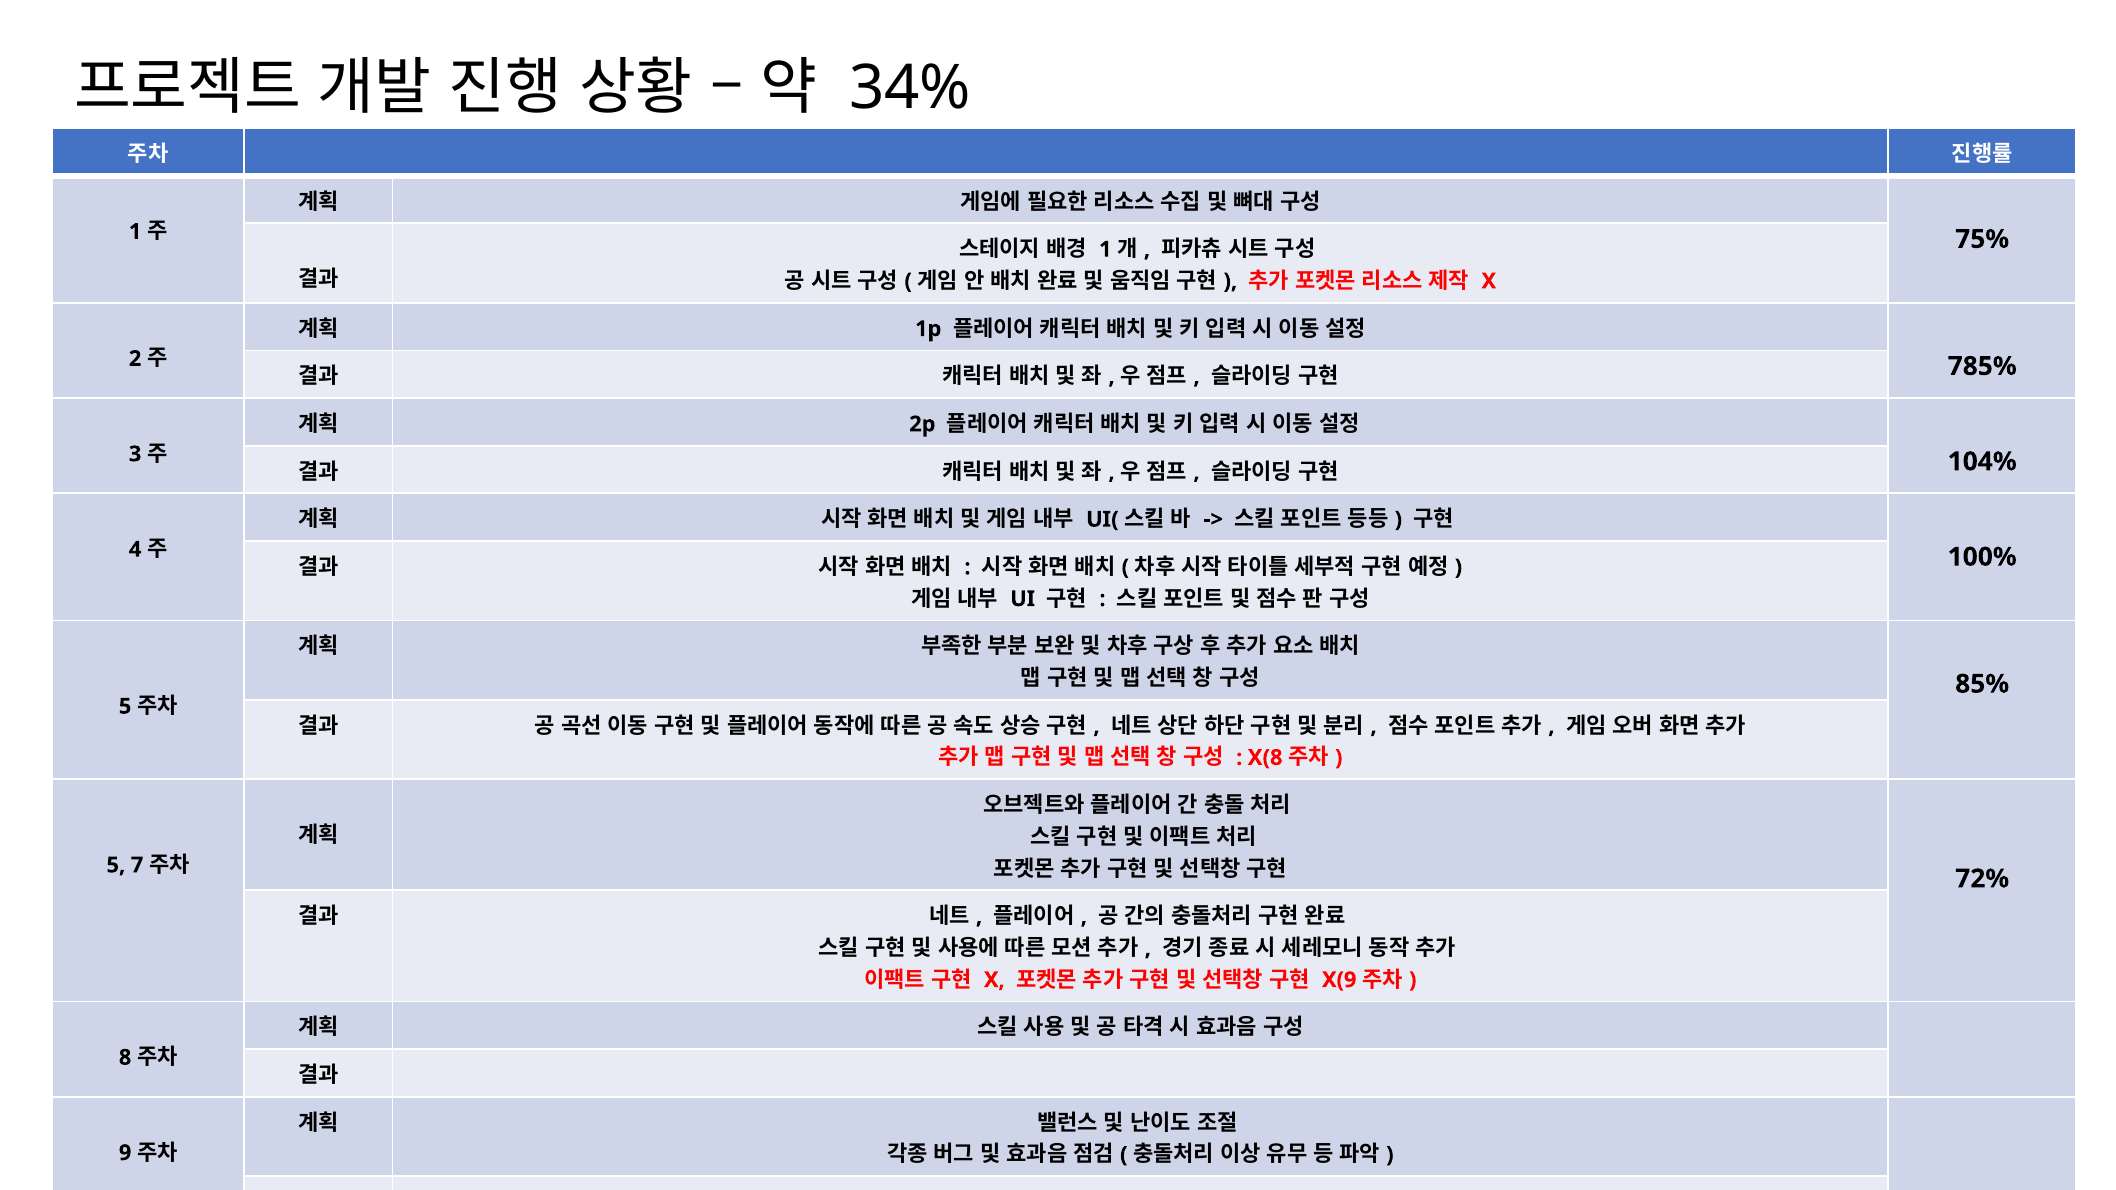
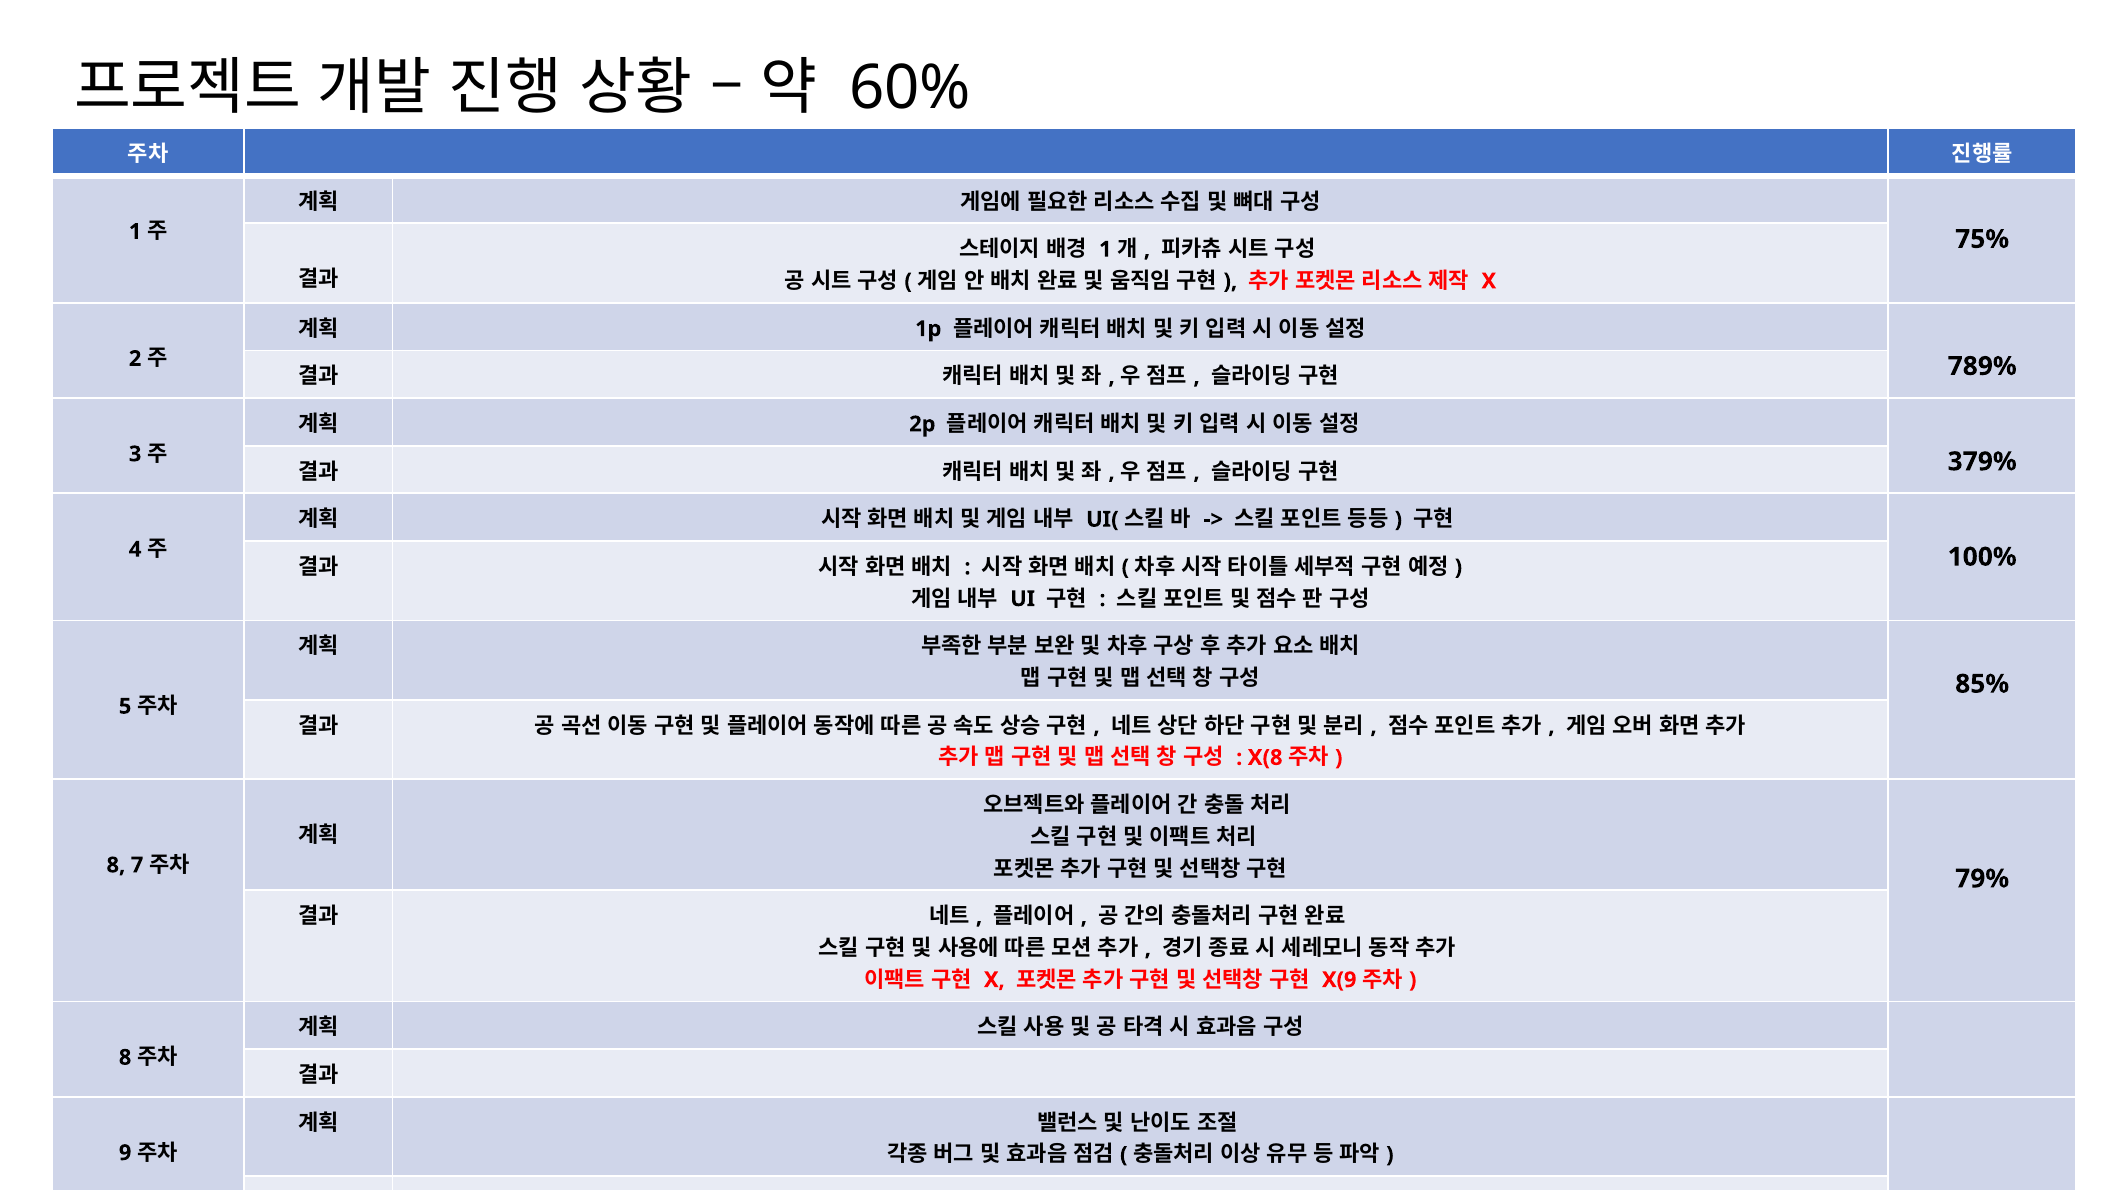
34%: 34% -> 60%
785%: 785% -> 789%
104%: 104% -> 379%
5 at (116, 865): 5 -> 8
72%: 72% -> 79%
